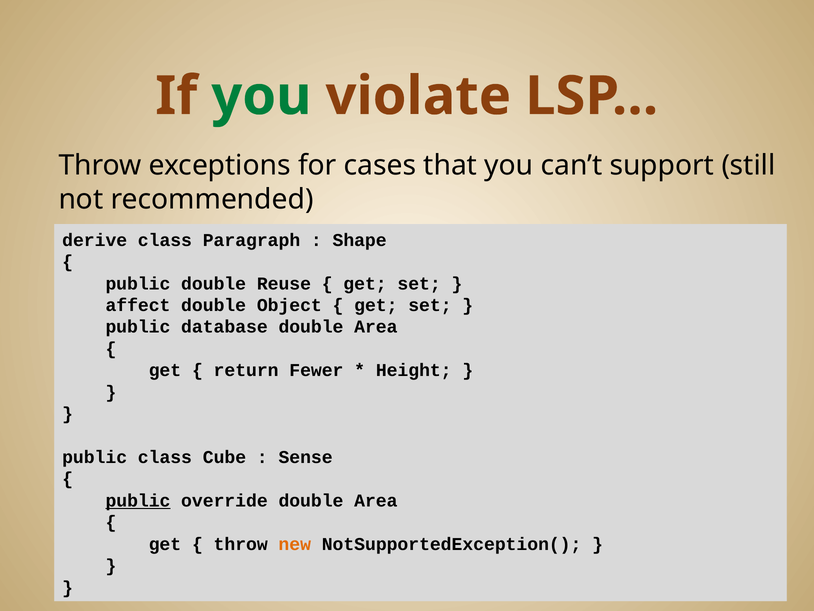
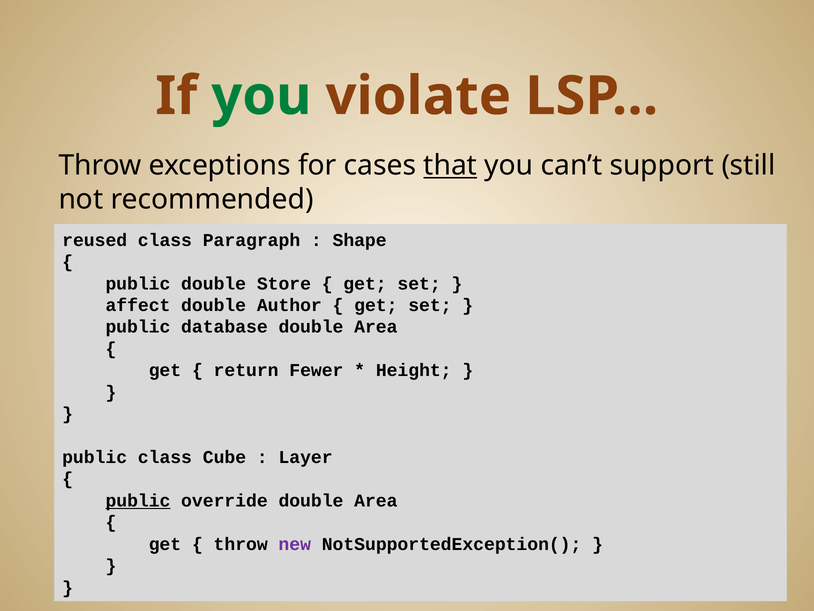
that underline: none -> present
derive: derive -> reused
Reuse: Reuse -> Store
Object: Object -> Author
Sense: Sense -> Layer
new colour: orange -> purple
